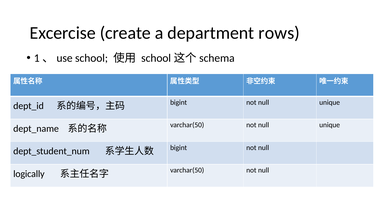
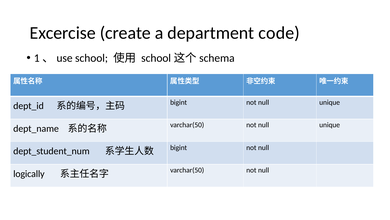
rows: rows -> code
